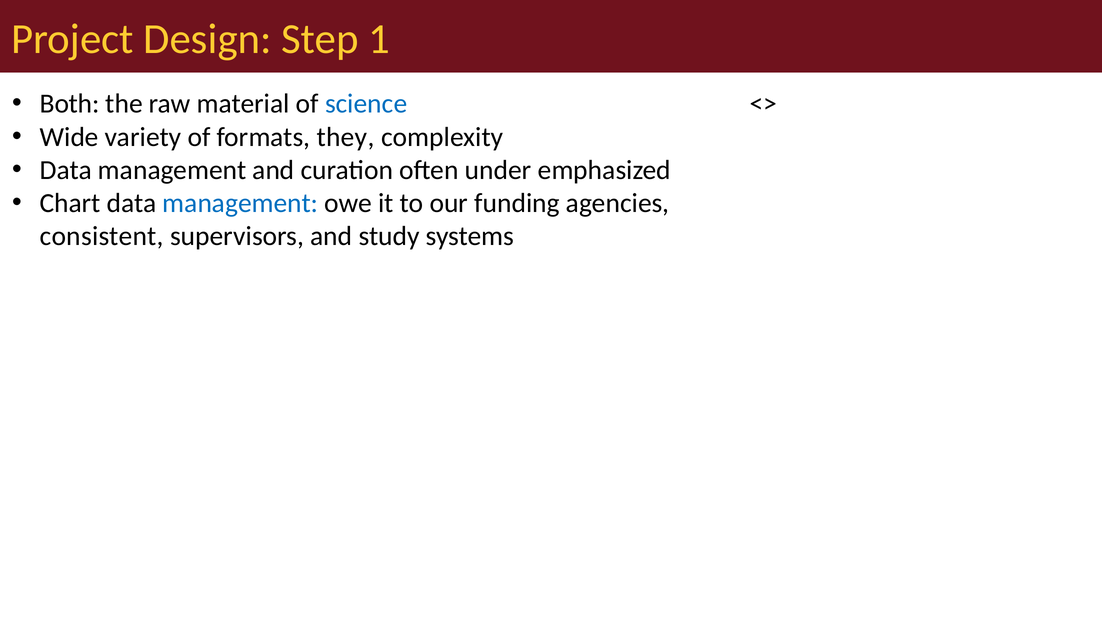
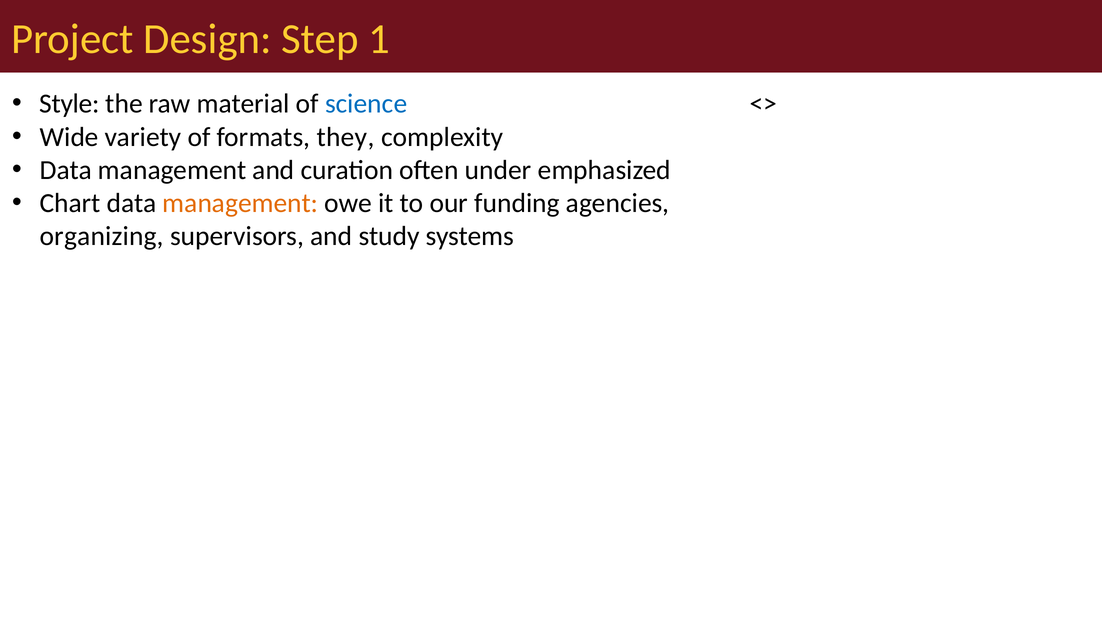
Both: Both -> Style
management at (240, 203) colour: blue -> orange
consistent: consistent -> organizing
